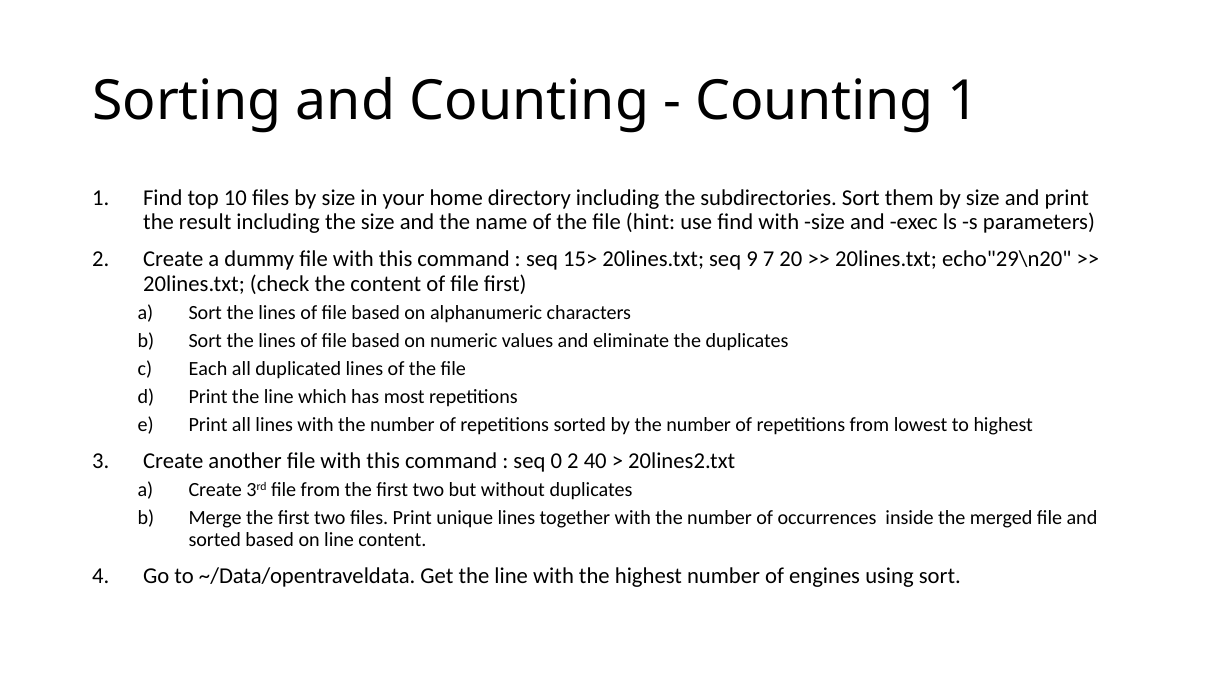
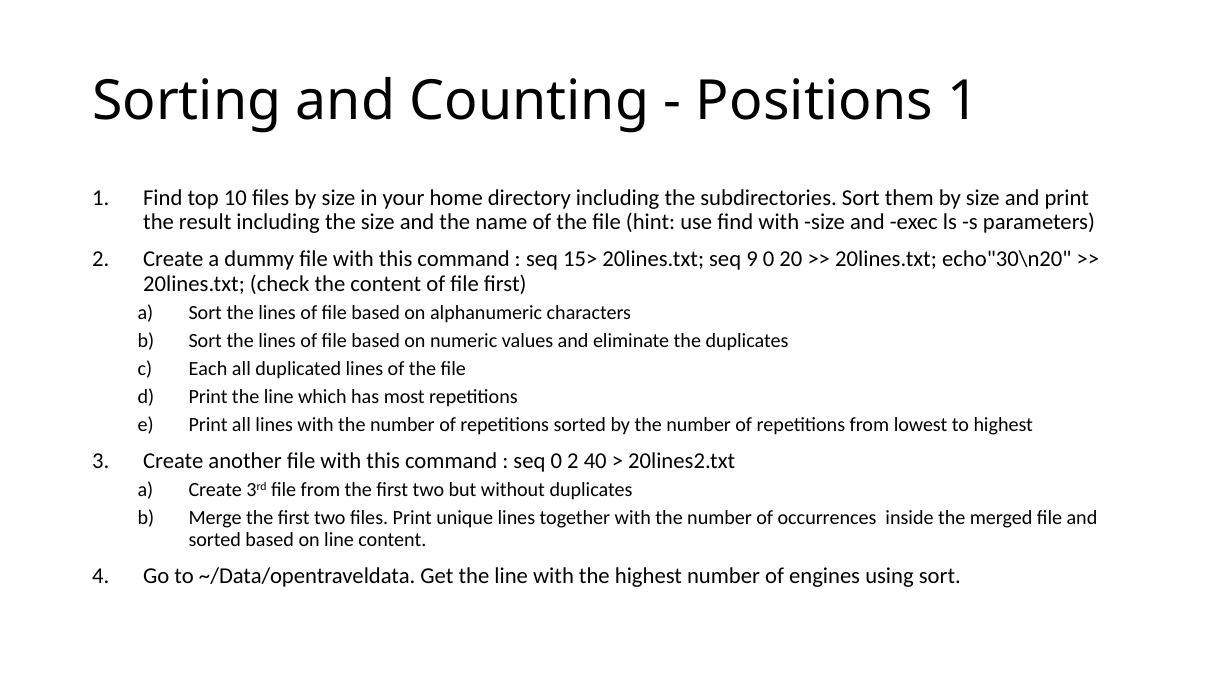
Counting at (815, 102): Counting -> Positions
9 7: 7 -> 0
echo"29\n20: echo"29\n20 -> echo"30\n20
